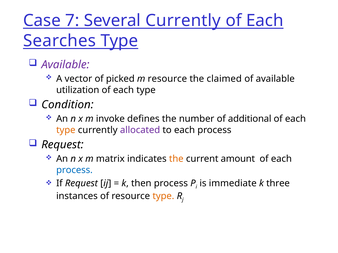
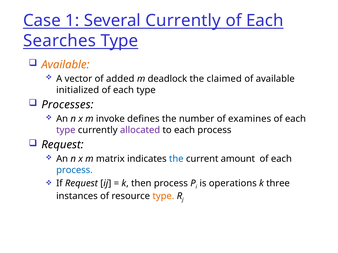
7: 7 -> 1
Available at (65, 65) colour: purple -> orange
picked: picked -> added
m resource: resource -> deadlock
utilization: utilization -> initialized
Condition: Condition -> Processes
additional: additional -> examines
type at (66, 130) colour: orange -> purple
the at (176, 159) colour: orange -> blue
immediate: immediate -> operations
